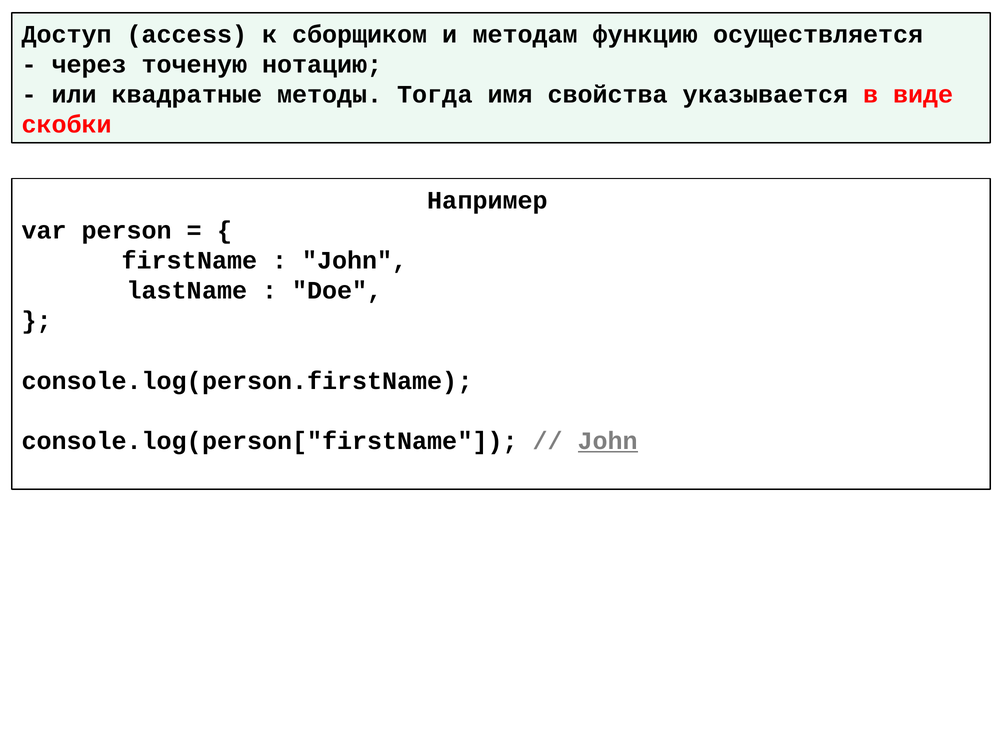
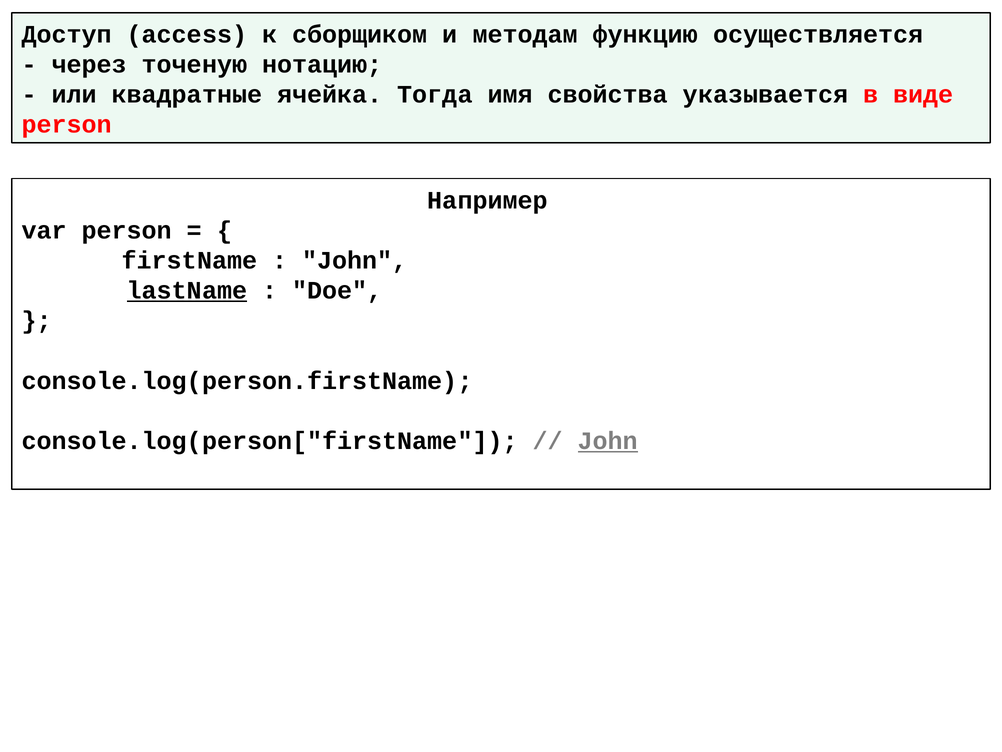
методы: методы -> ячейка
скобки at (67, 125): скобки -> person
lastName underline: none -> present
